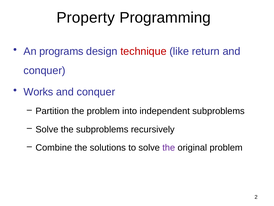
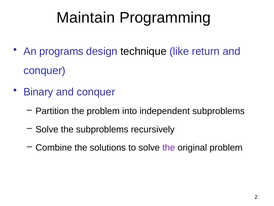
Property: Property -> Maintain
technique colour: red -> black
Works: Works -> Binary
